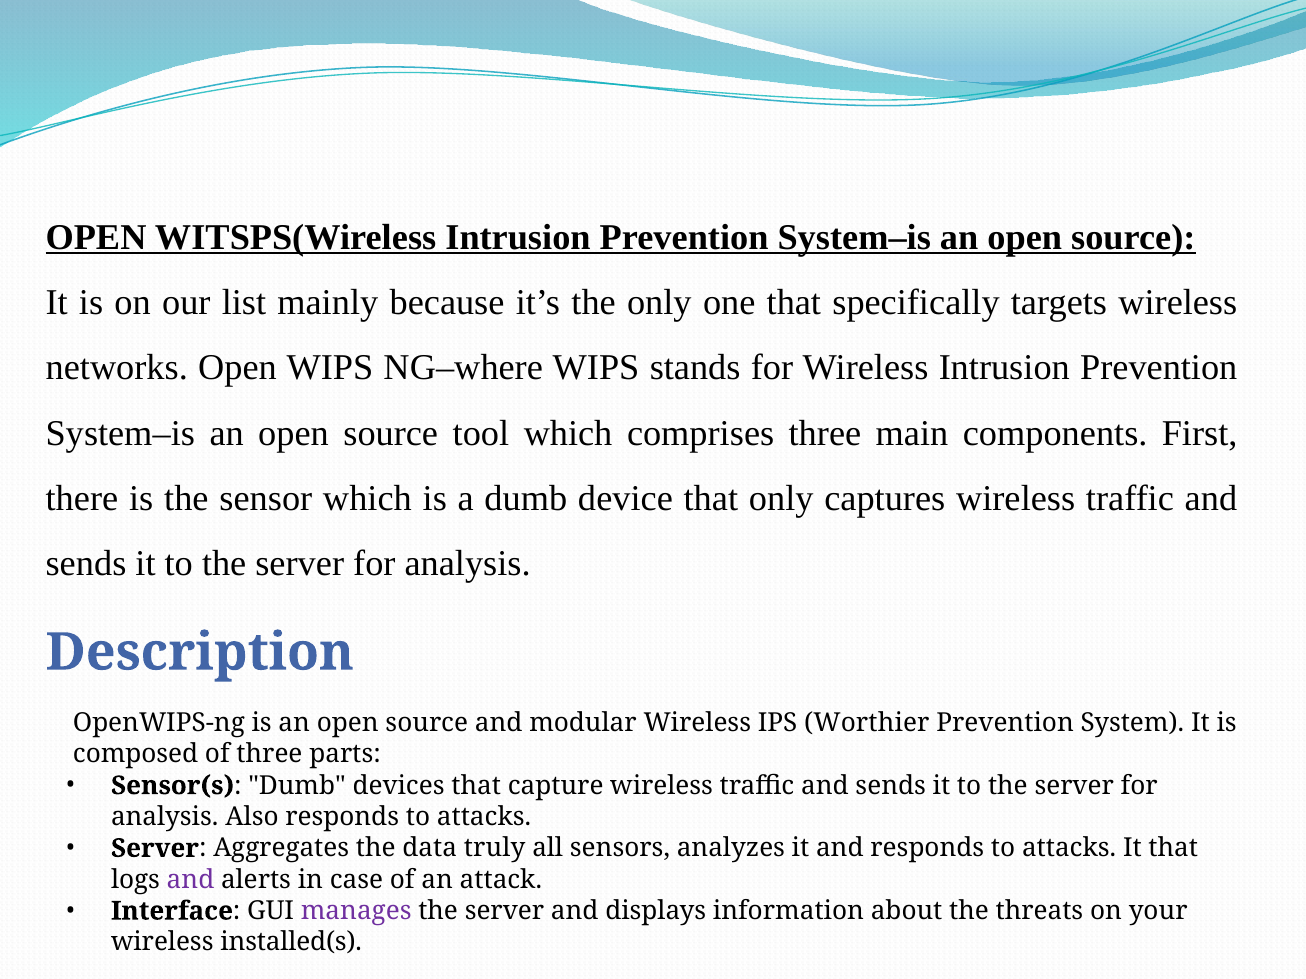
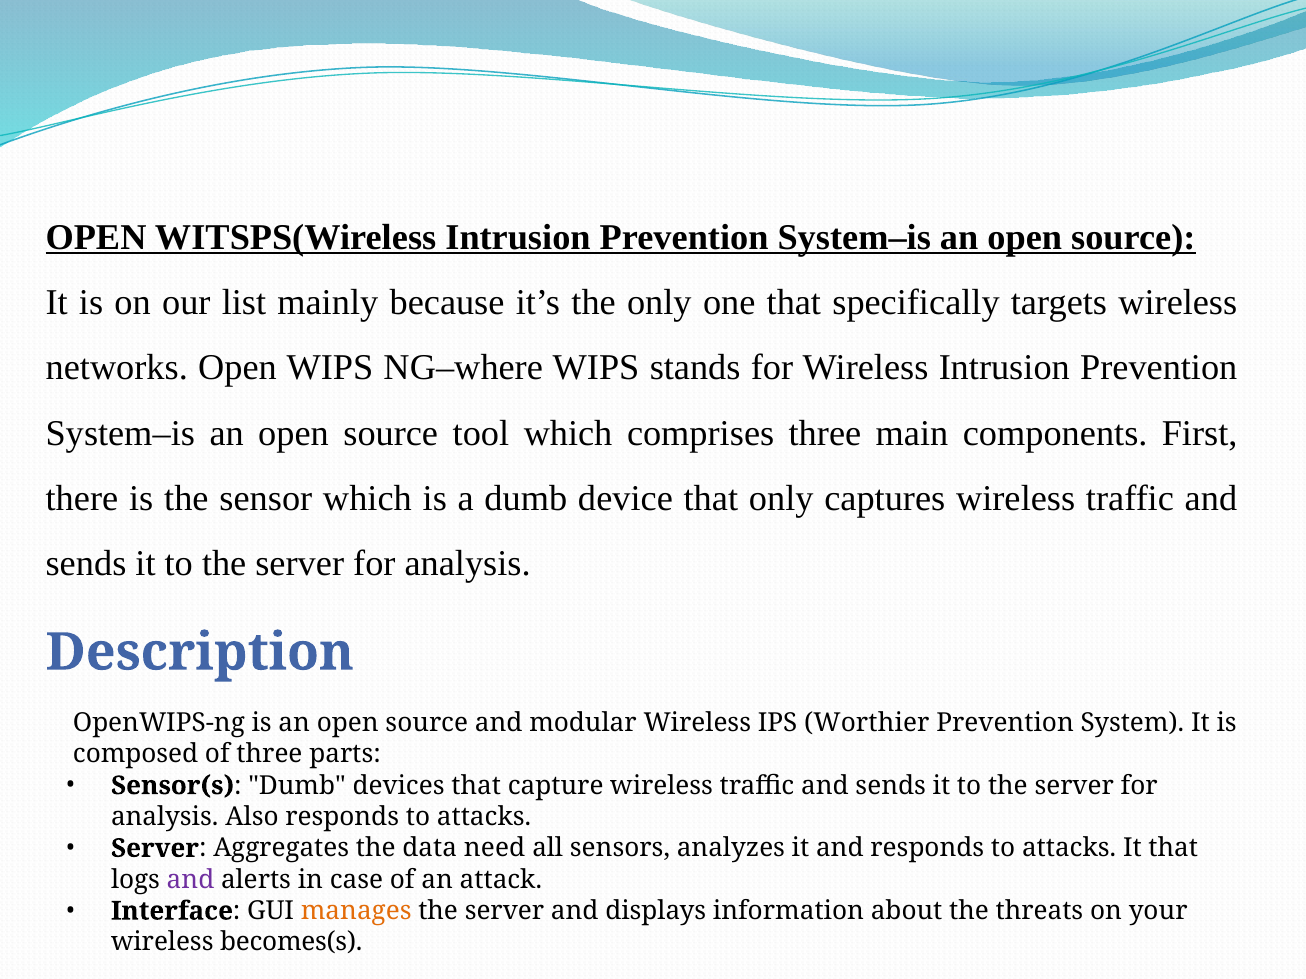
truly: truly -> need
manages colour: purple -> orange
installed(s: installed(s -> becomes(s
